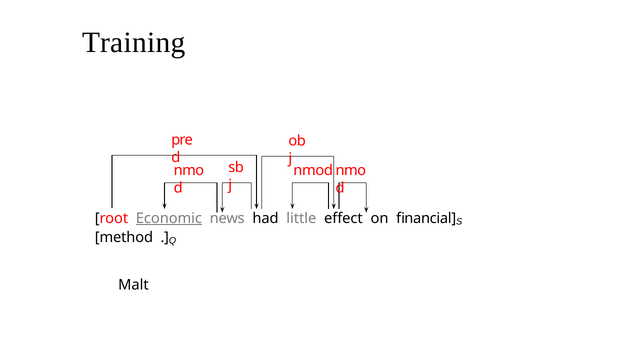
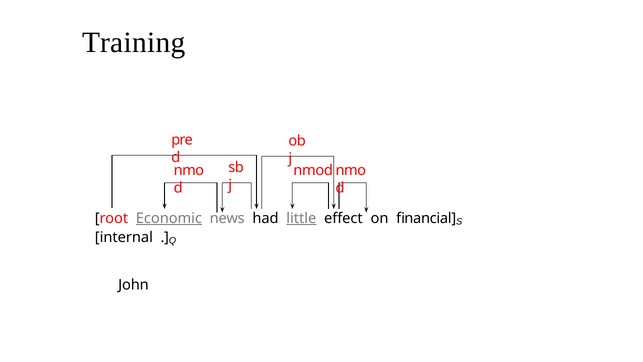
little underline: none -> present
method: method -> internal
Malt: Malt -> John
